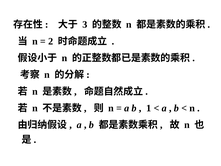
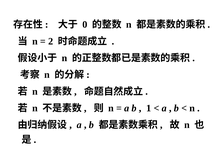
3: 3 -> 0
